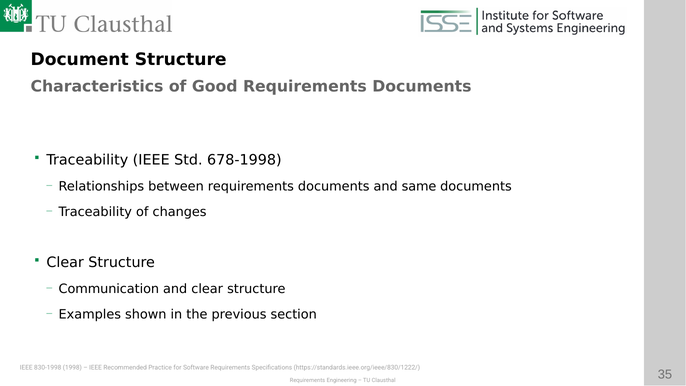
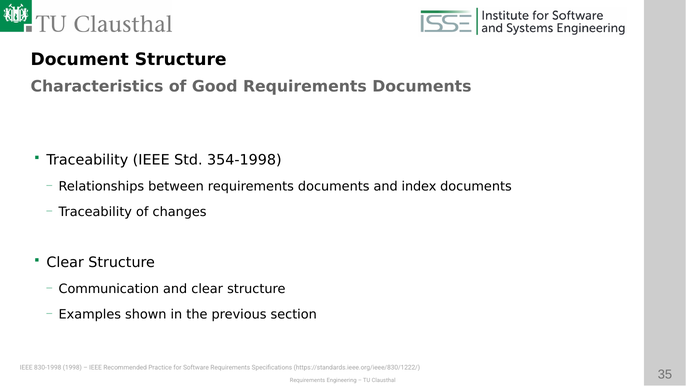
678-1998: 678-1998 -> 354-1998
same: same -> index
